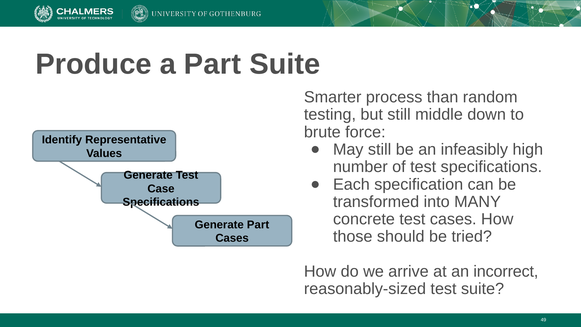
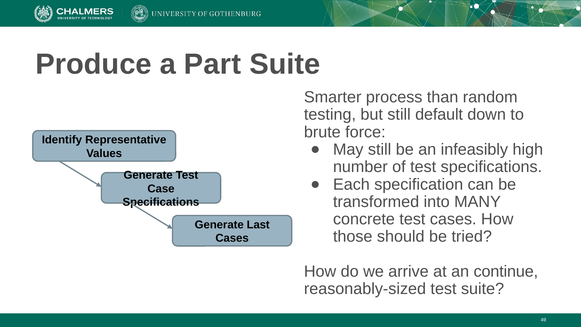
middle: middle -> default
Generate Part: Part -> Last
incorrect: incorrect -> continue
